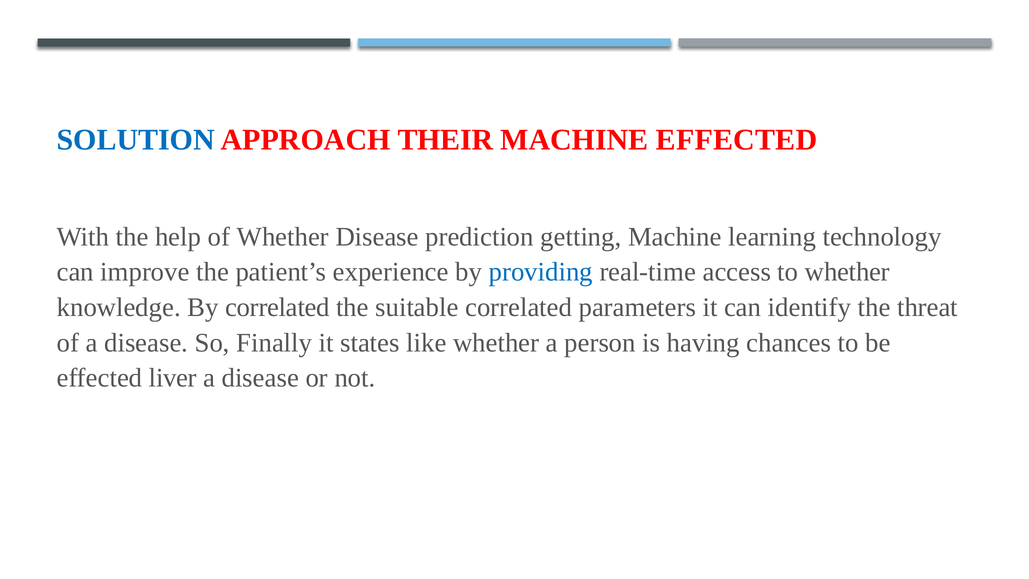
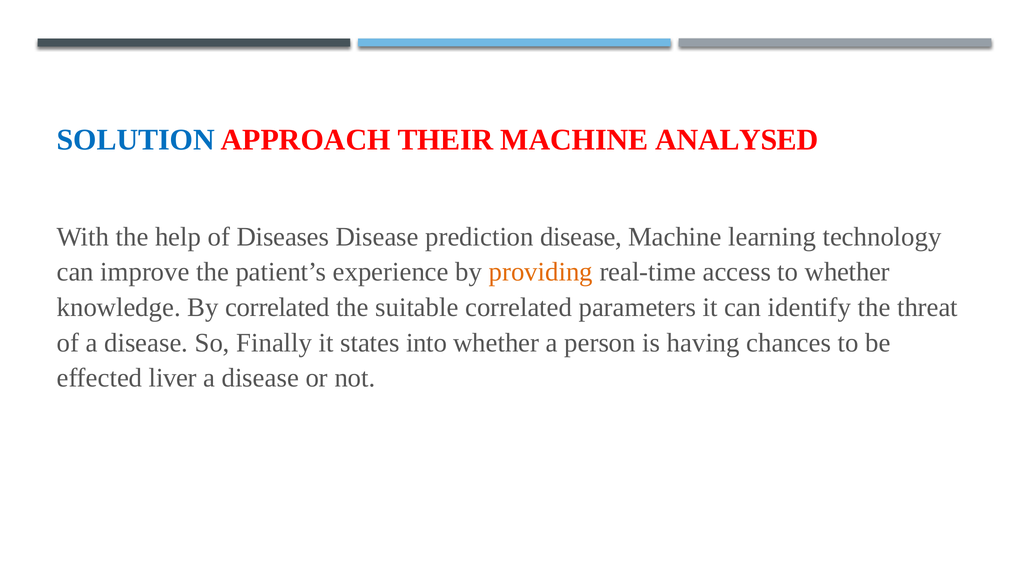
MACHINE EFFECTED: EFFECTED -> ANALYSED
of Whether: Whether -> Diseases
prediction getting: getting -> disease
providing colour: blue -> orange
like: like -> into
